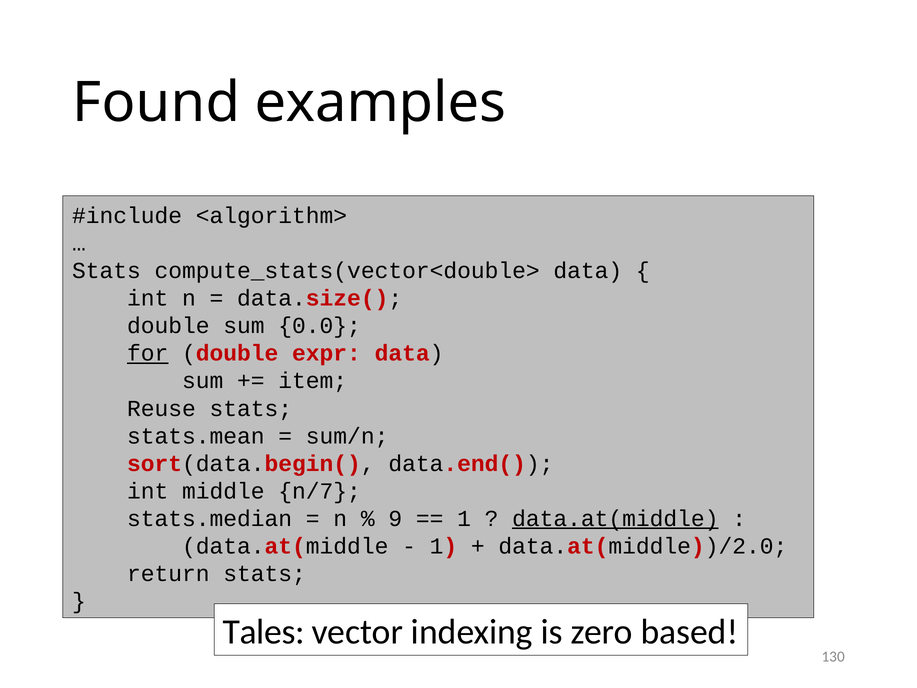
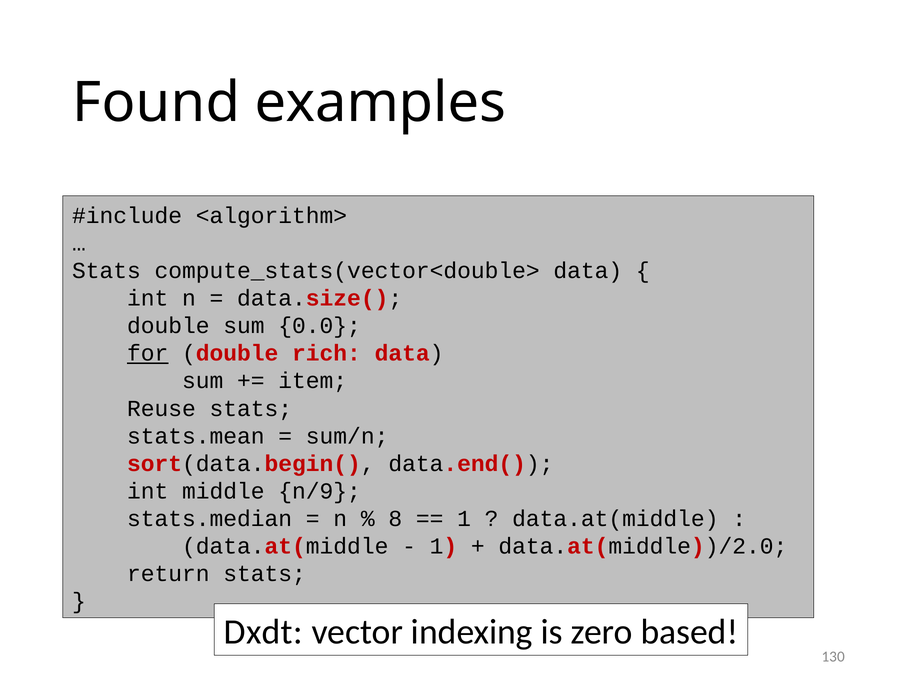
expr: expr -> rich
n/7: n/7 -> n/9
9: 9 -> 8
data.at(middle at (615, 518) underline: present -> none
Tales: Tales -> Dxdt
